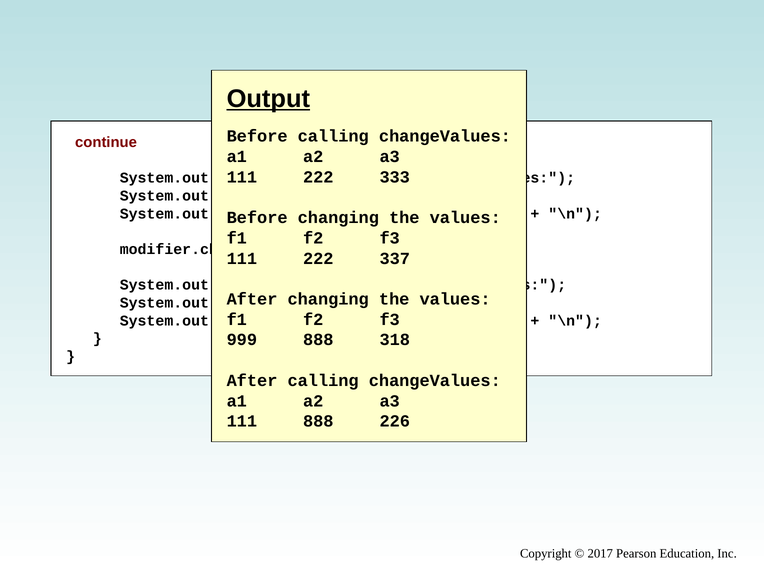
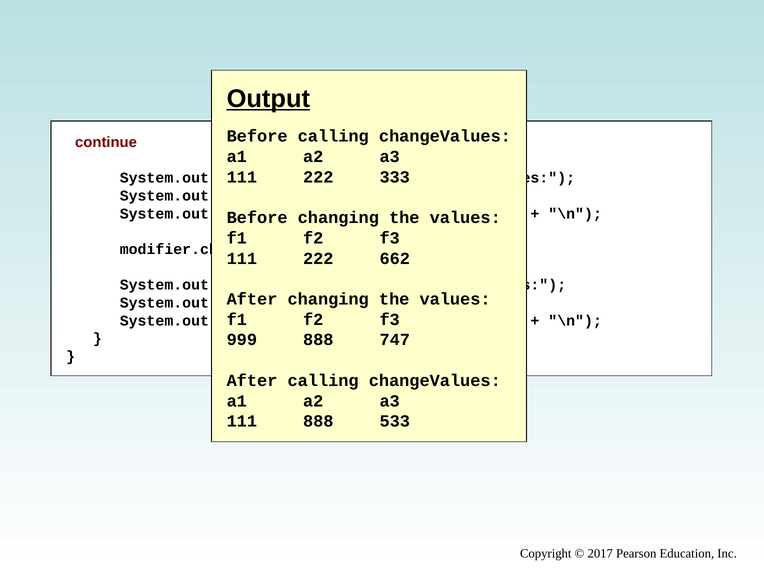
337: 337 -> 662
318: 318 -> 747
226: 226 -> 533
